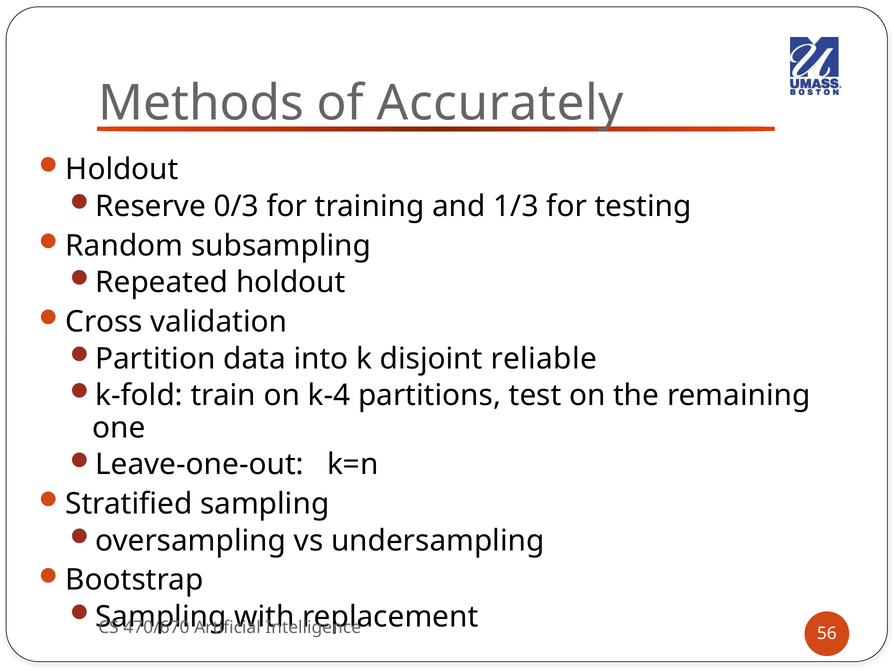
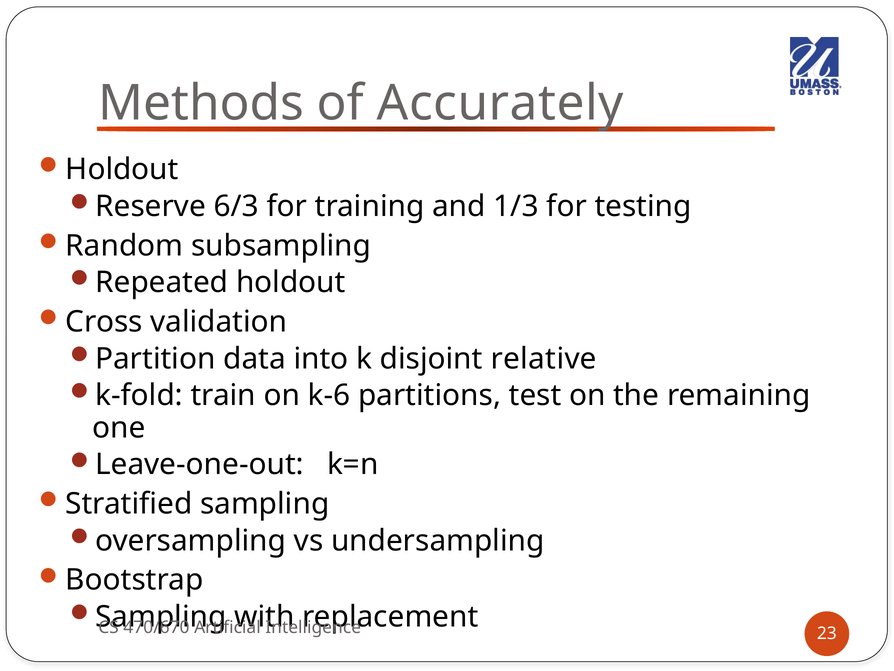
0/3: 0/3 -> 6/3
reliable: reliable -> relative
k-4: k-4 -> k-6
56: 56 -> 23
